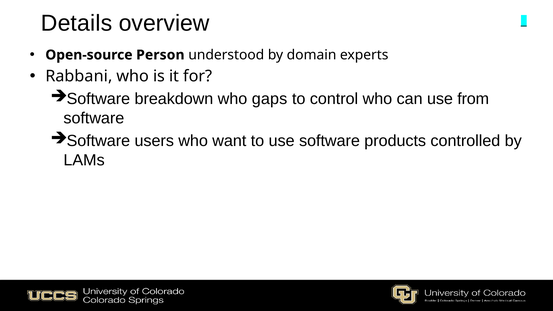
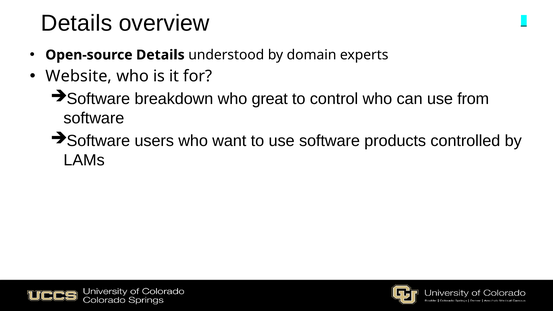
Open-source Person: Person -> Details
Rabbani: Rabbani -> Website
gaps: gaps -> great
